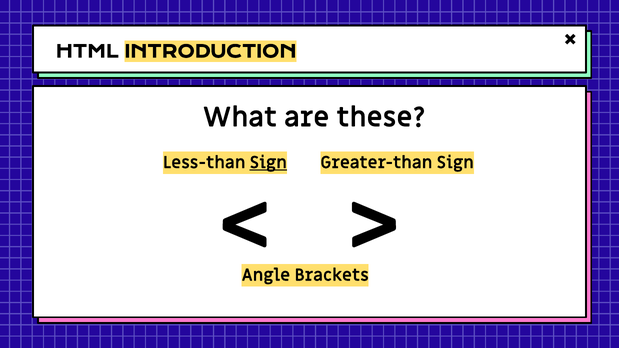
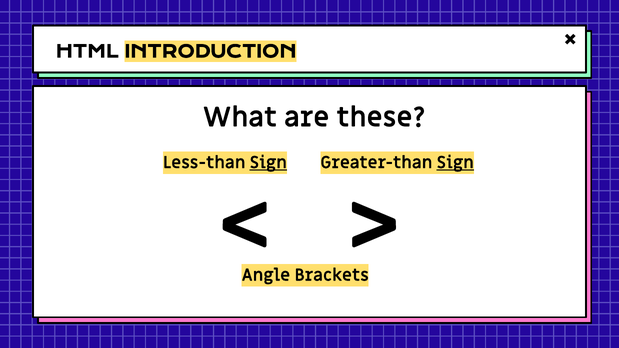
Sign at (455, 163) underline: none -> present
